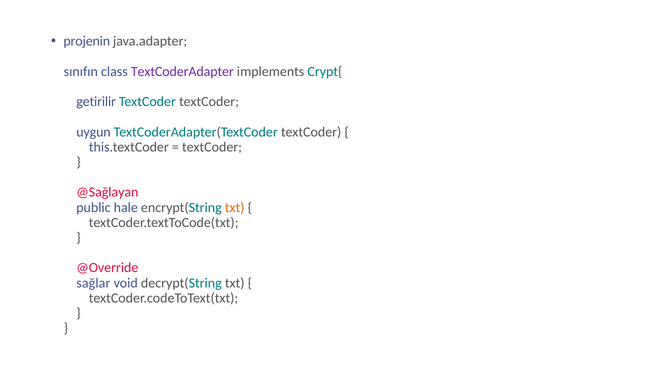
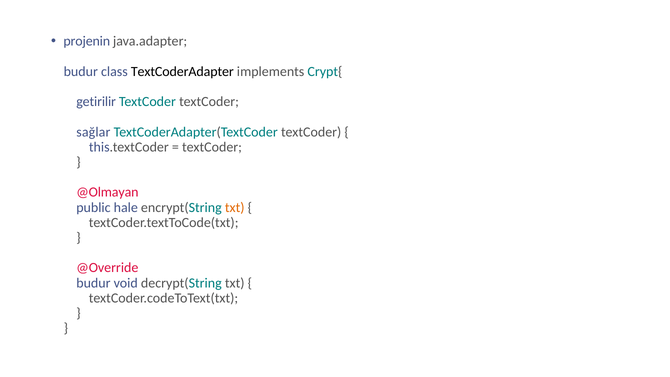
sınıfın at (81, 71): sınıfın -> budur
TextCoderAdapter colour: purple -> black
uygun: uygun -> sağlar
@Sağlayan: @Sağlayan -> @Olmayan
sağlar at (93, 283): sağlar -> budur
